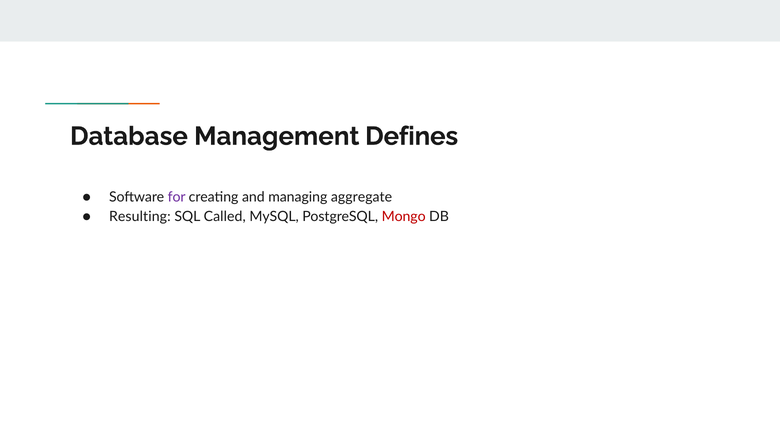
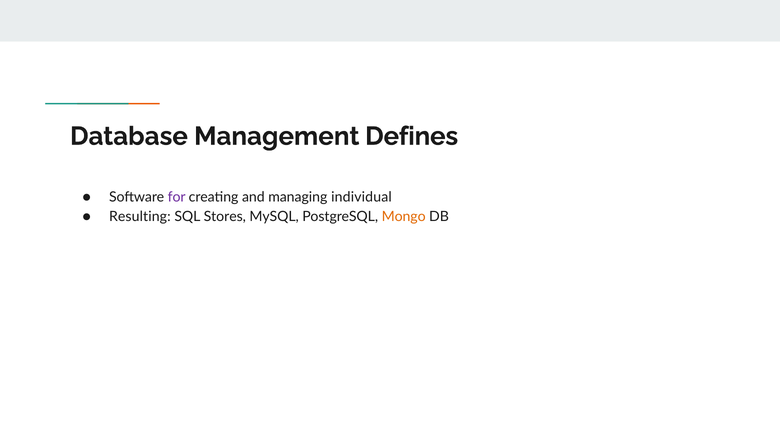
aggregate: aggregate -> individual
Called: Called -> Stores
Mongo colour: red -> orange
